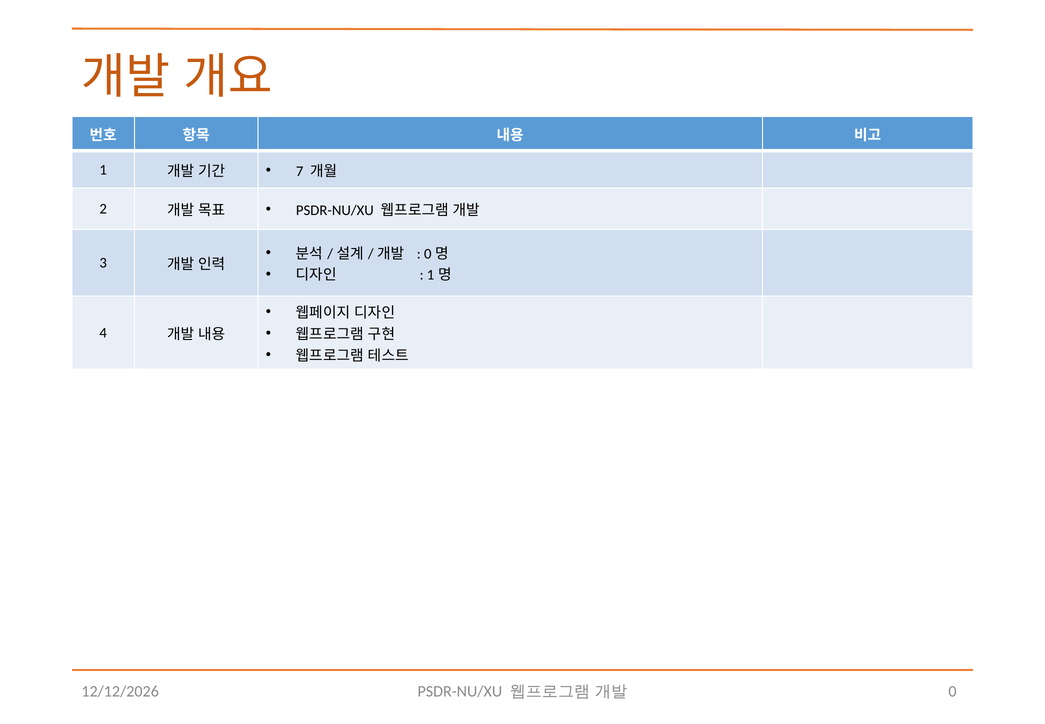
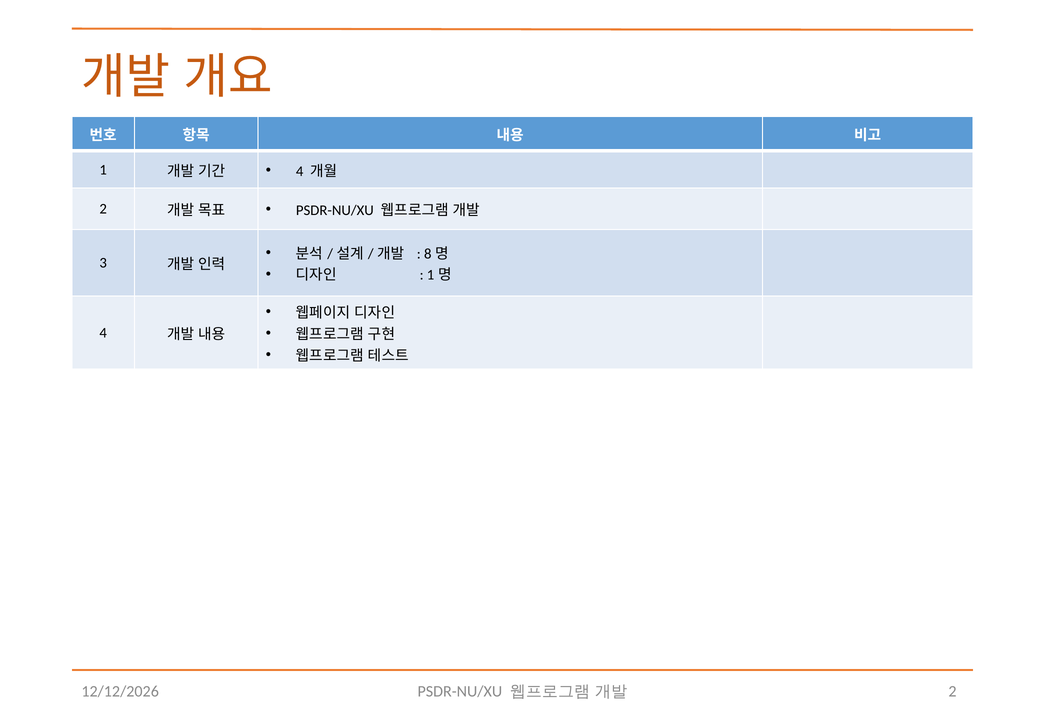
7 at (300, 171): 7 -> 4
0 at (428, 254): 0 -> 8
0 at (952, 691): 0 -> 2
